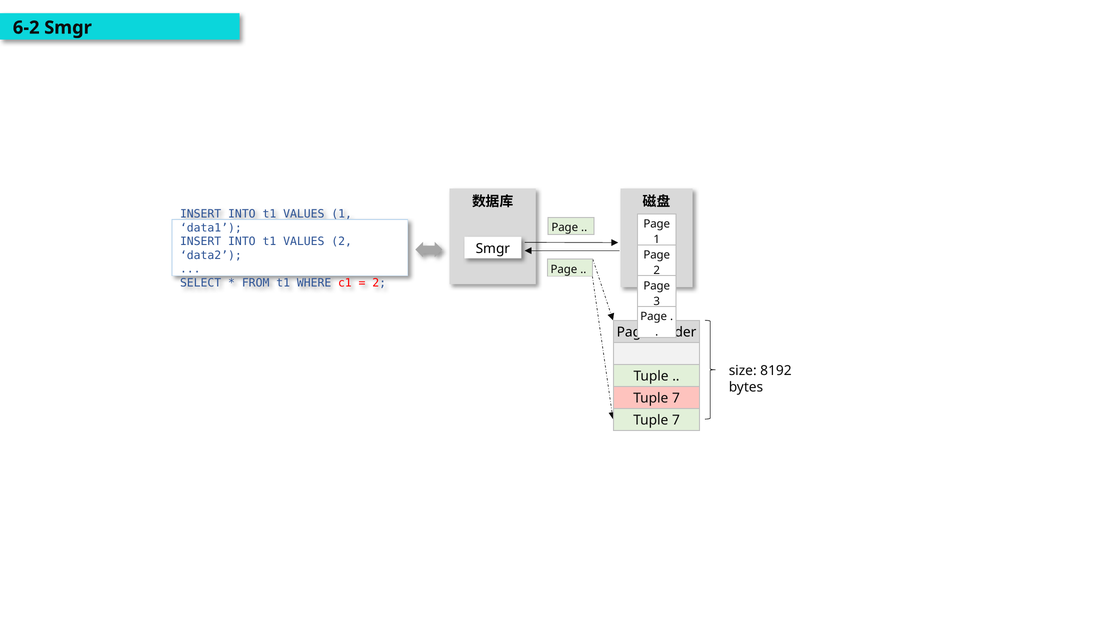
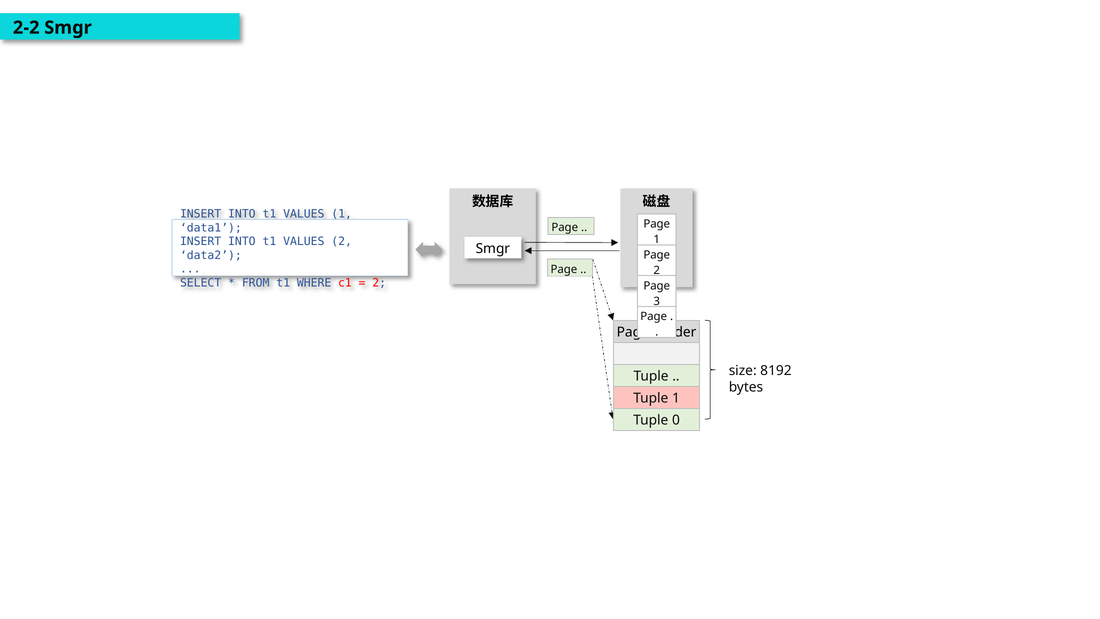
6-2: 6-2 -> 2-2
7 at (676, 398): 7 -> 1
7 at (676, 420): 7 -> 0
